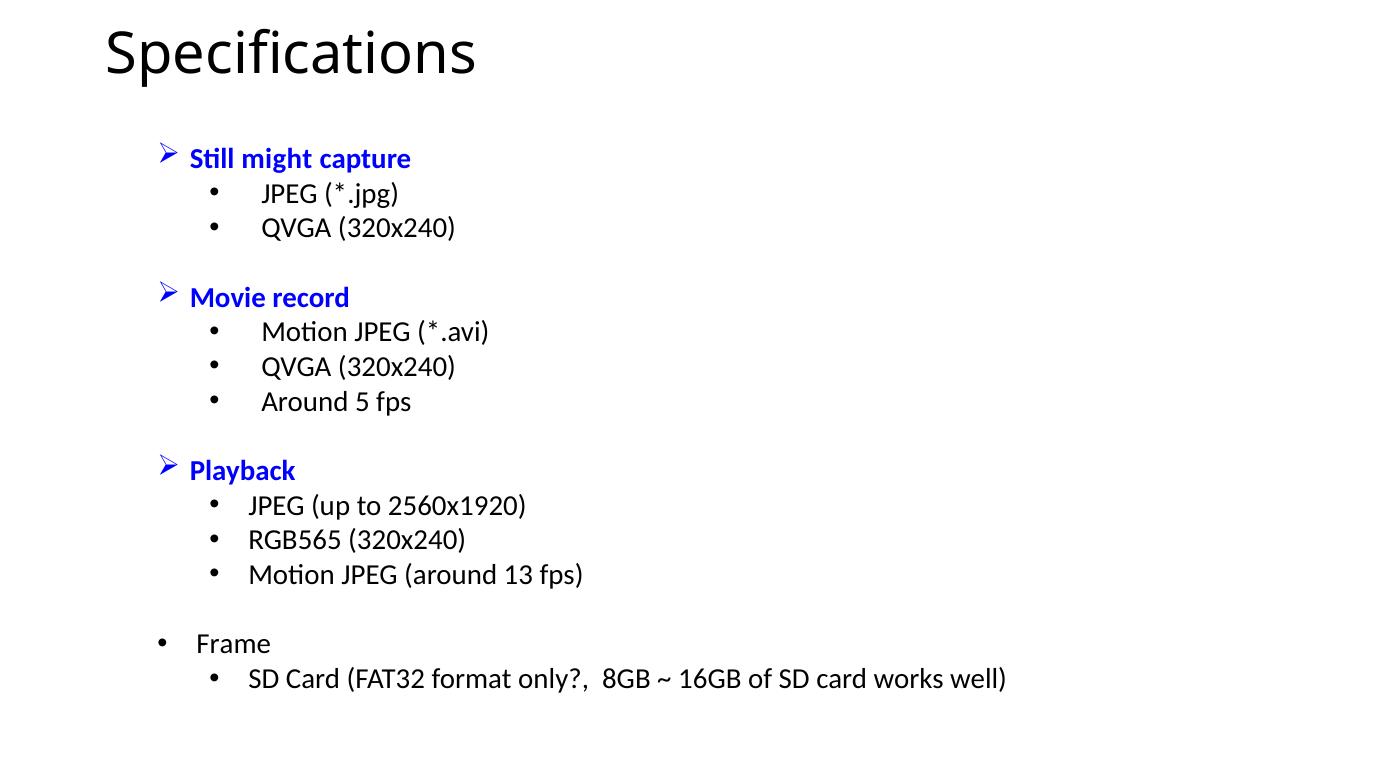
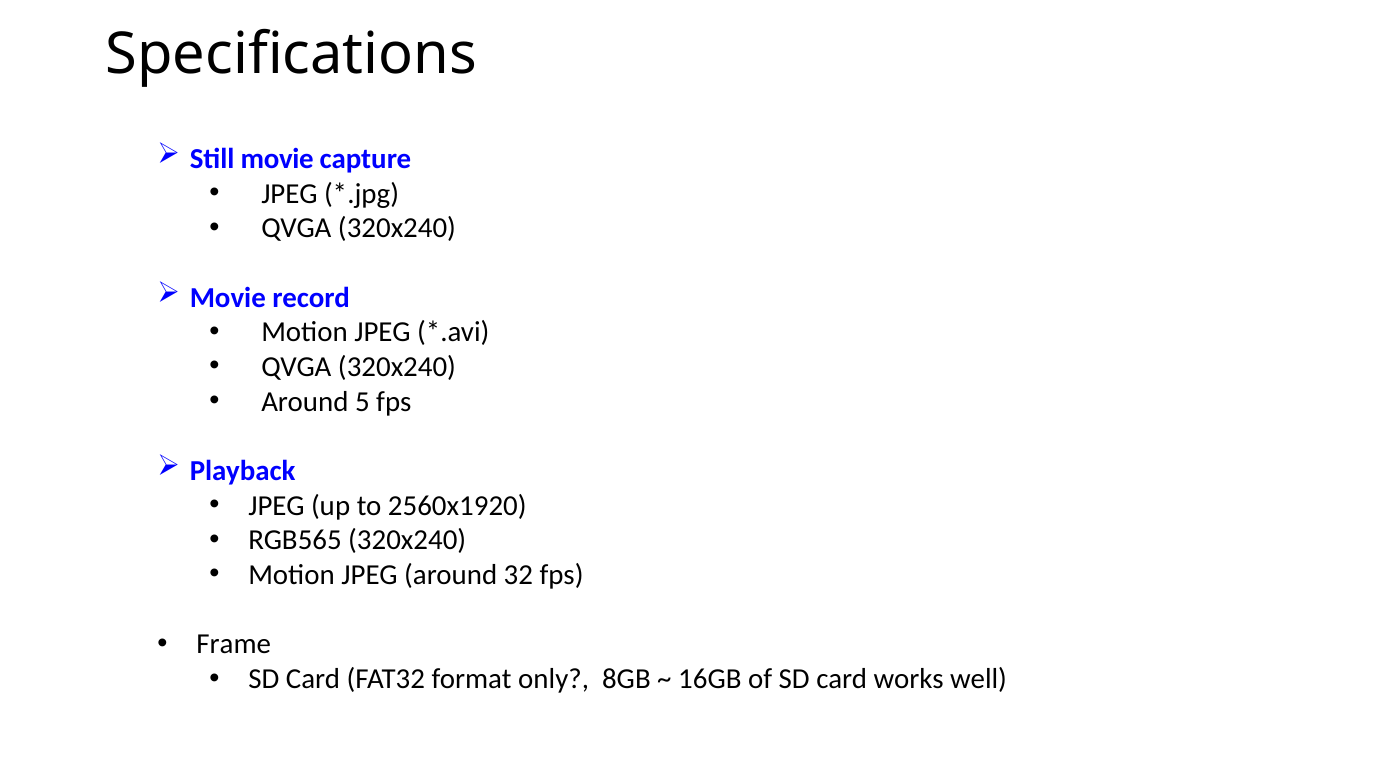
Still might: might -> movie
13: 13 -> 32
